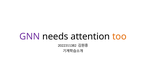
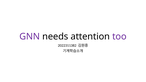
too colour: orange -> purple
